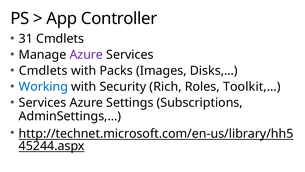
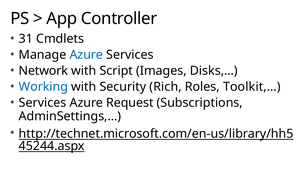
Azure at (86, 55) colour: purple -> blue
Cmdlets at (43, 71): Cmdlets -> Network
Packs: Packs -> Script
Settings: Settings -> Request
